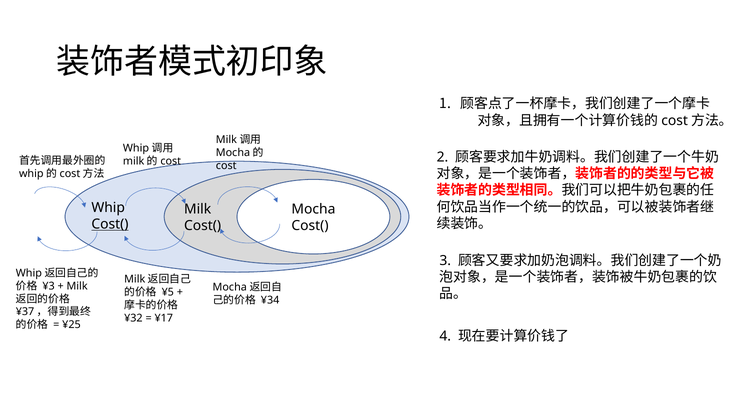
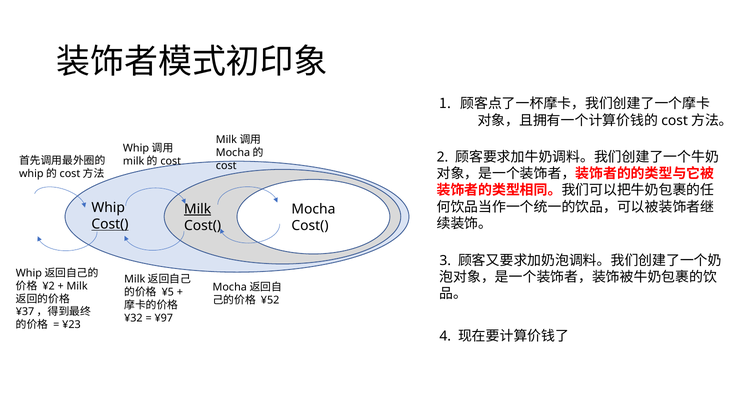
Milk at (198, 209) underline: none -> present
¥3: ¥3 -> ¥2
¥34: ¥34 -> ¥52
¥17: ¥17 -> ¥97
¥25: ¥25 -> ¥23
